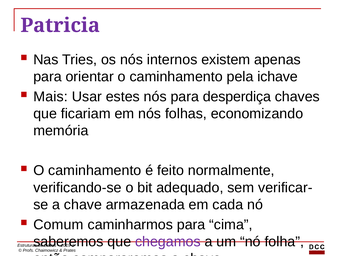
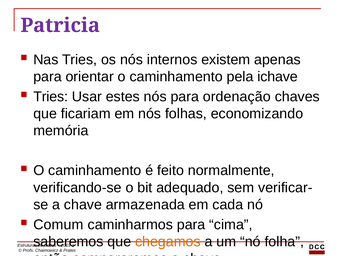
Mais at (51, 96): Mais -> Tries
desperdiça: desperdiça -> ordenação
chegamos colour: purple -> orange
